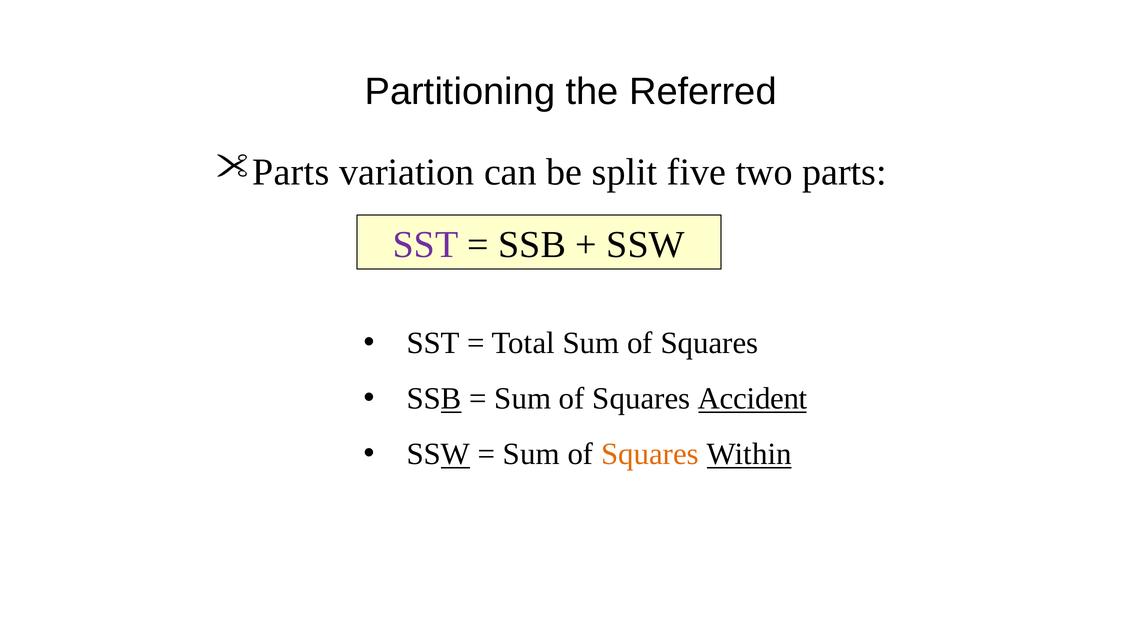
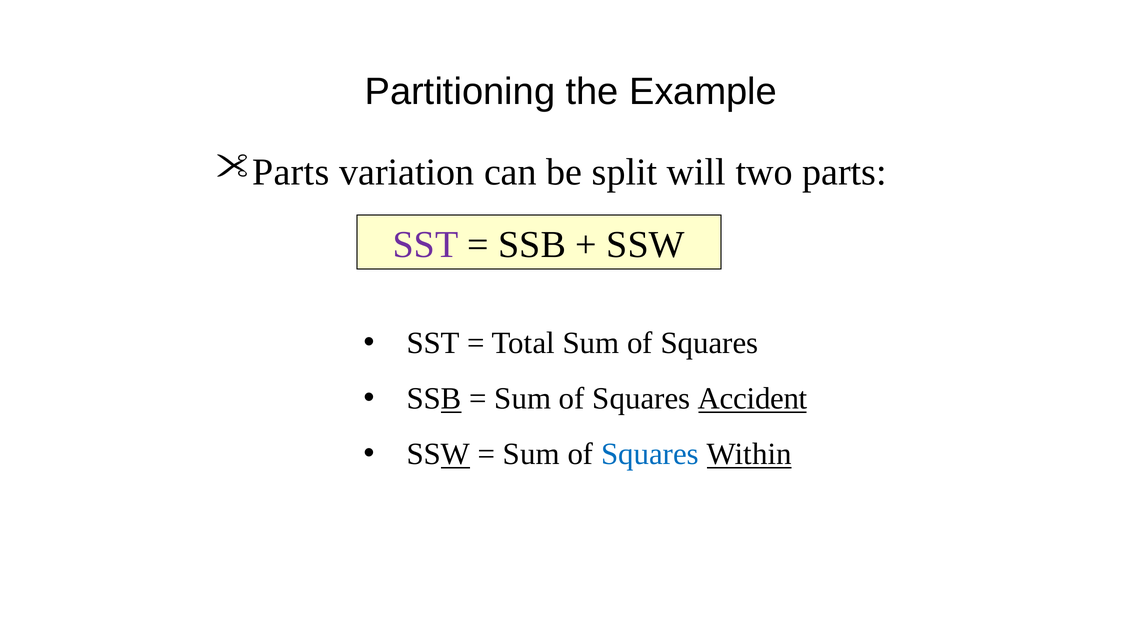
Referred: Referred -> Example
five: five -> will
Squares at (650, 454) colour: orange -> blue
